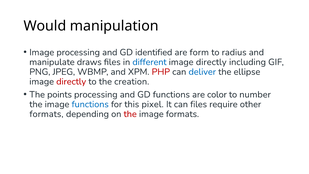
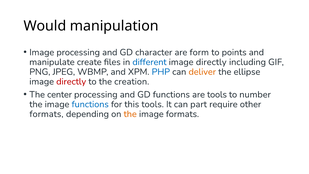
identified: identified -> character
radius: radius -> points
draws: draws -> create
PHP colour: red -> blue
deliver colour: blue -> orange
points: points -> center
are color: color -> tools
this pixel: pixel -> tools
can files: files -> part
the at (130, 114) colour: red -> orange
